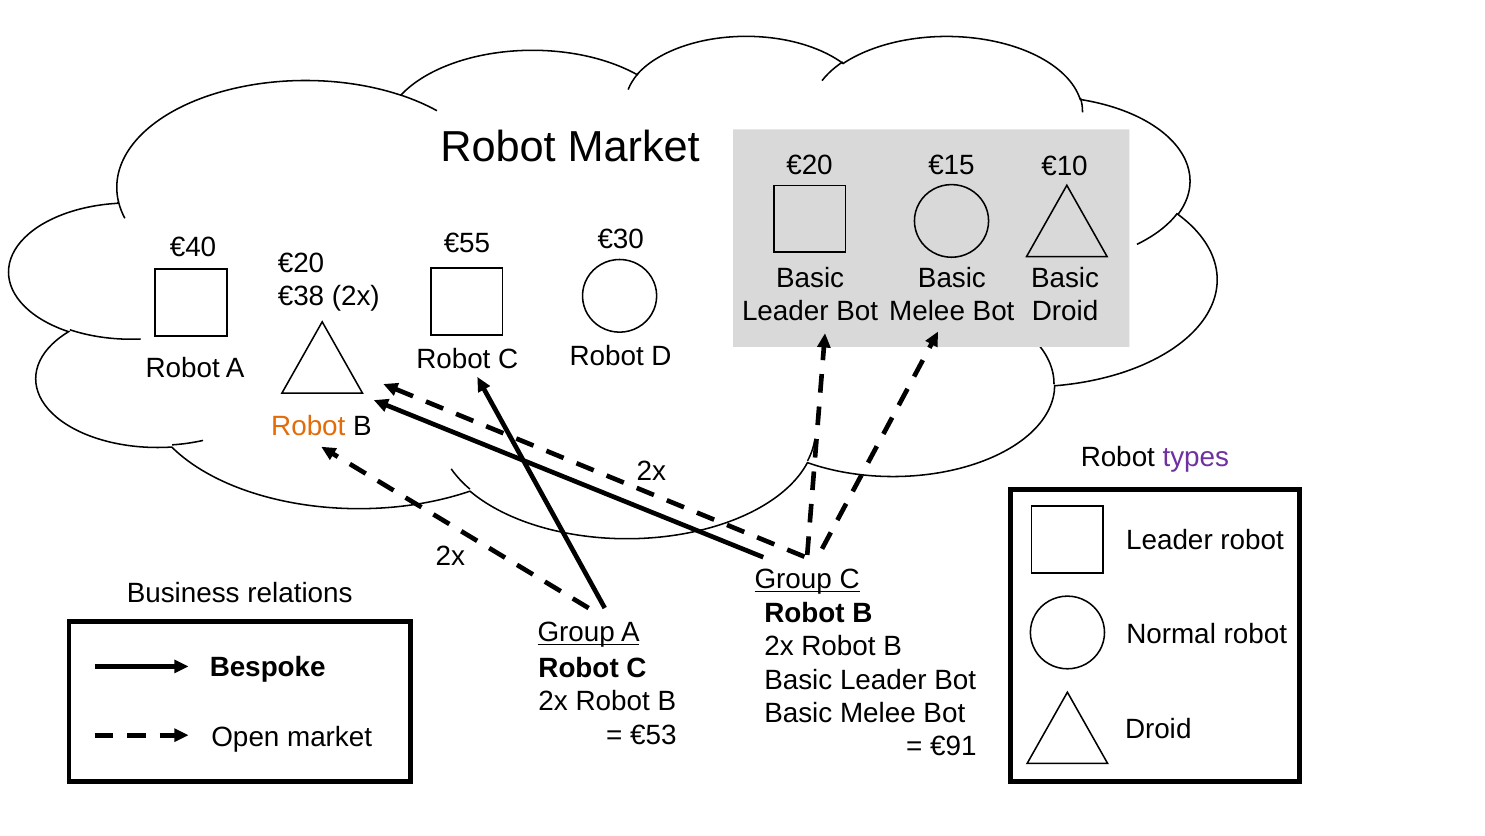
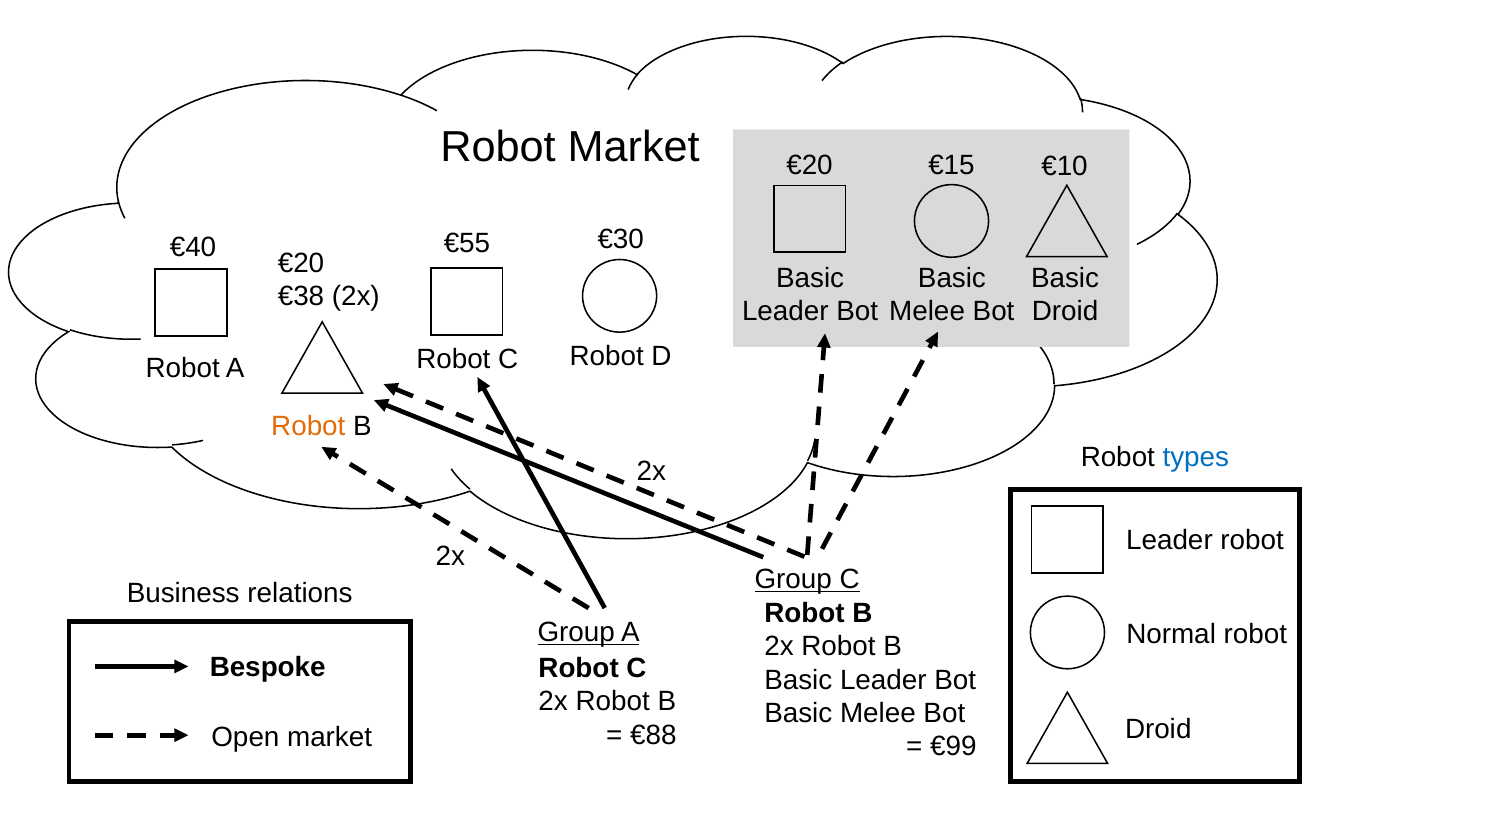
types colour: purple -> blue
€53: €53 -> €88
€91: €91 -> €99
